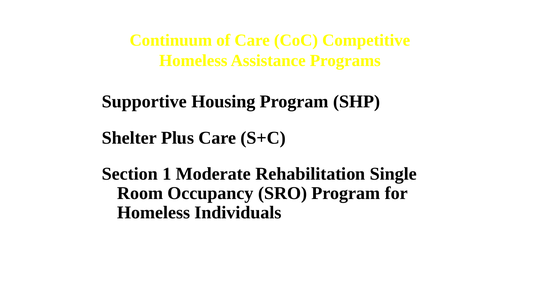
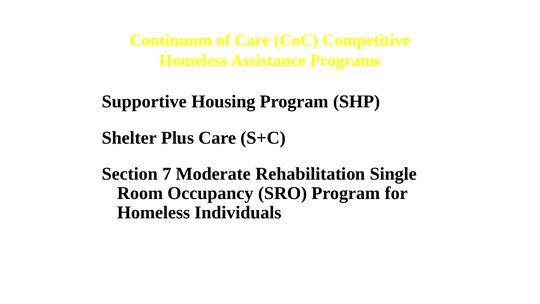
1: 1 -> 7
